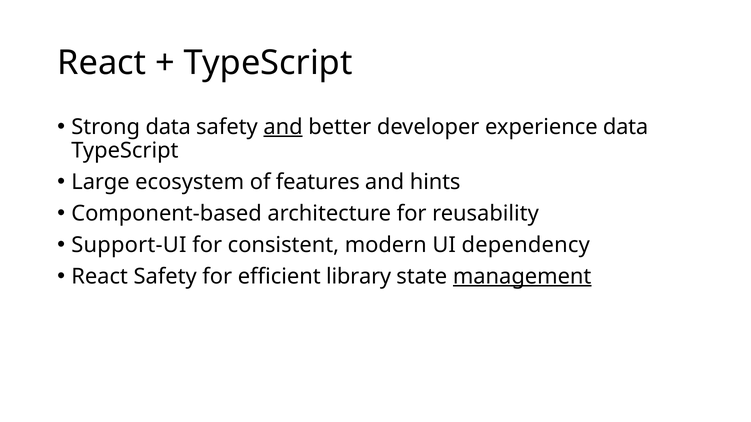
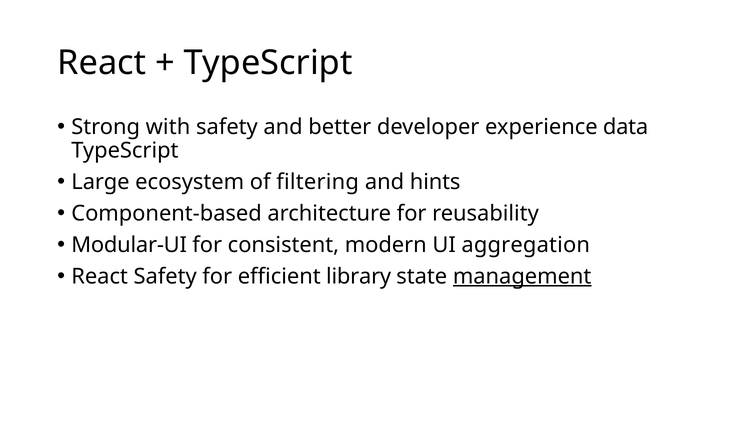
Strong data: data -> with
and at (283, 127) underline: present -> none
features: features -> filtering
Support-UI: Support-UI -> Modular-UI
dependency: dependency -> aggregation
